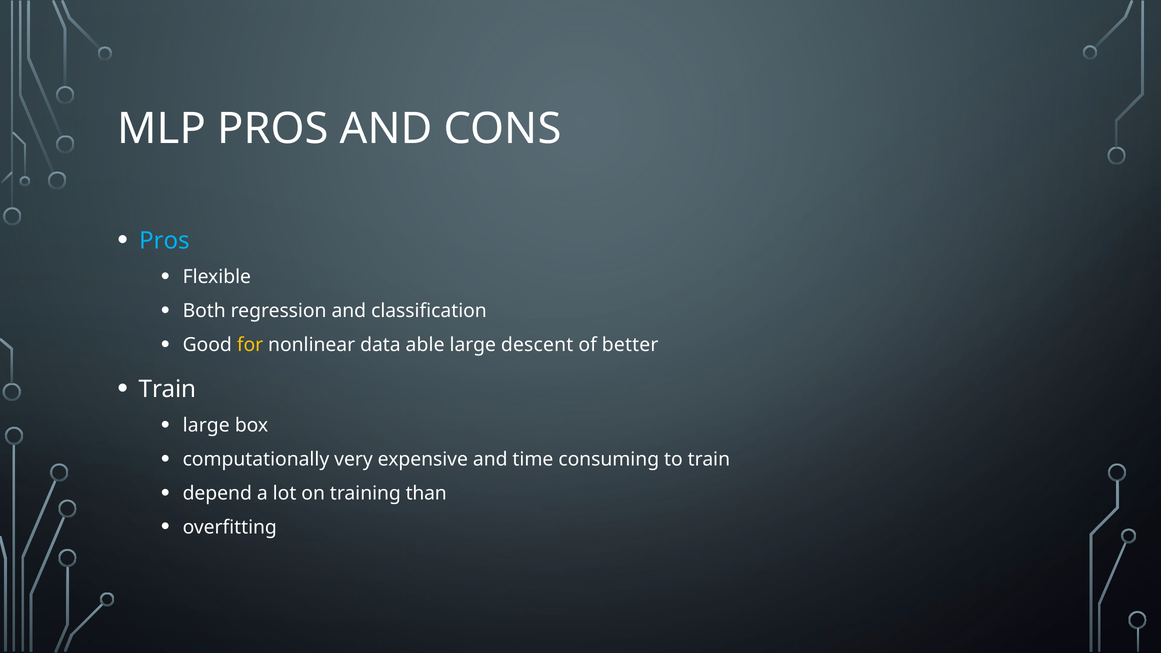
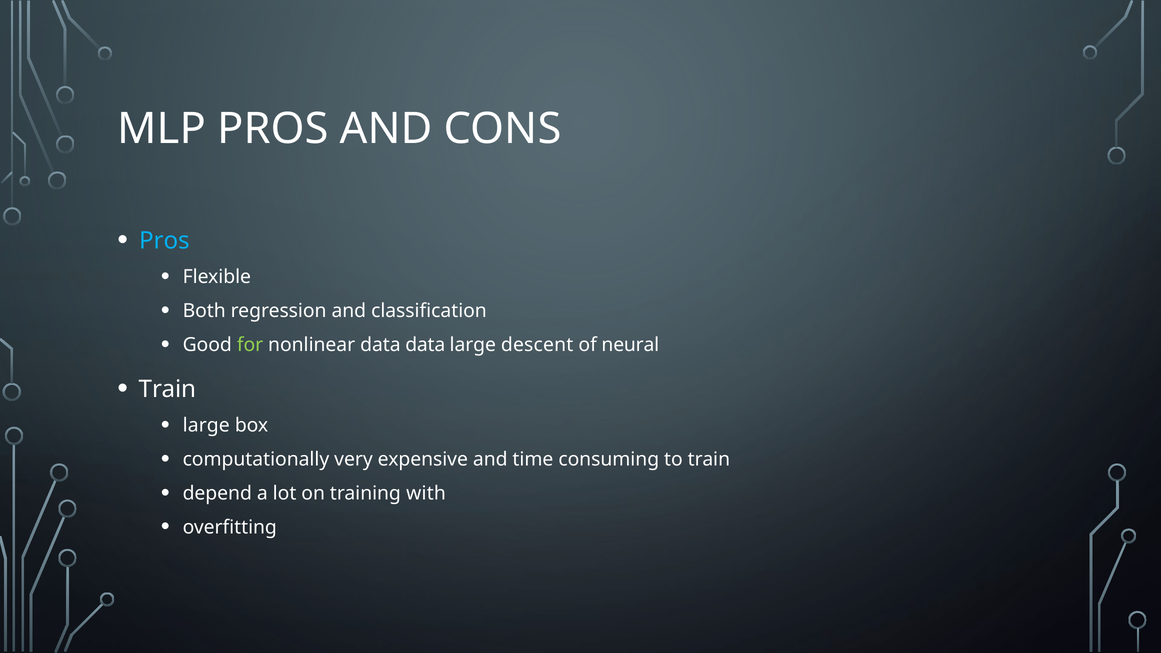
for colour: yellow -> light green
data able: able -> data
better: better -> neural
than: than -> with
